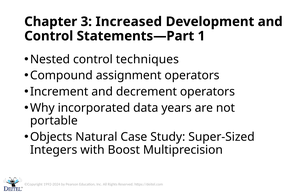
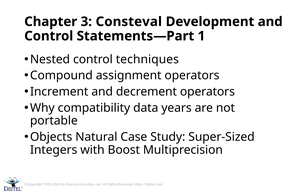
Increased: Increased -> Consteval
incorporated: incorporated -> compatibility
